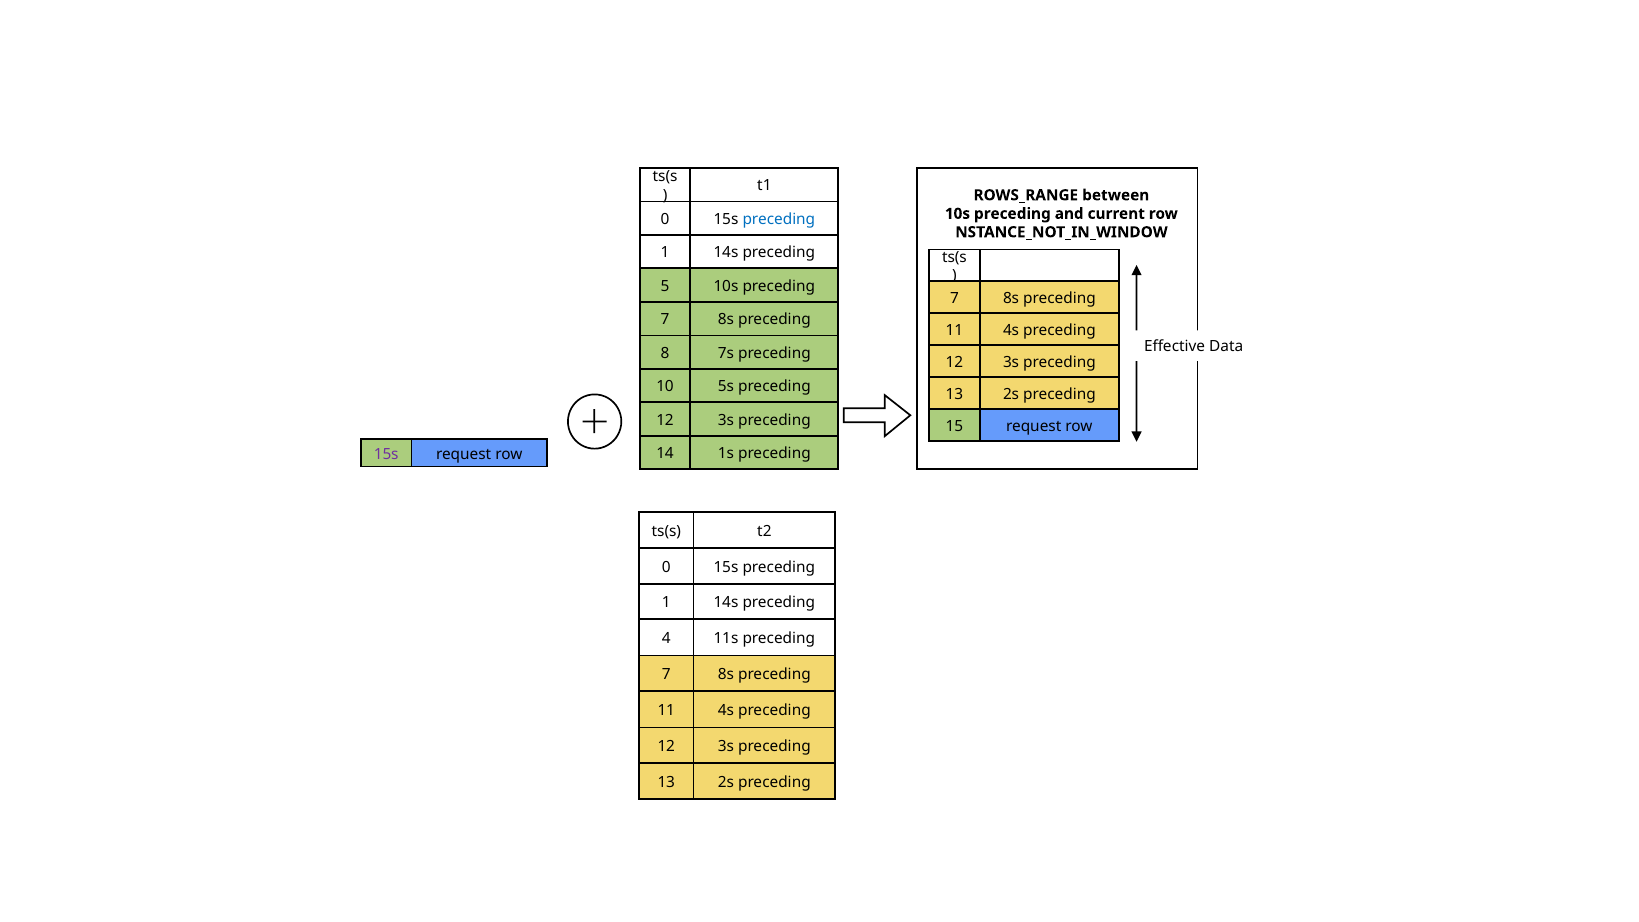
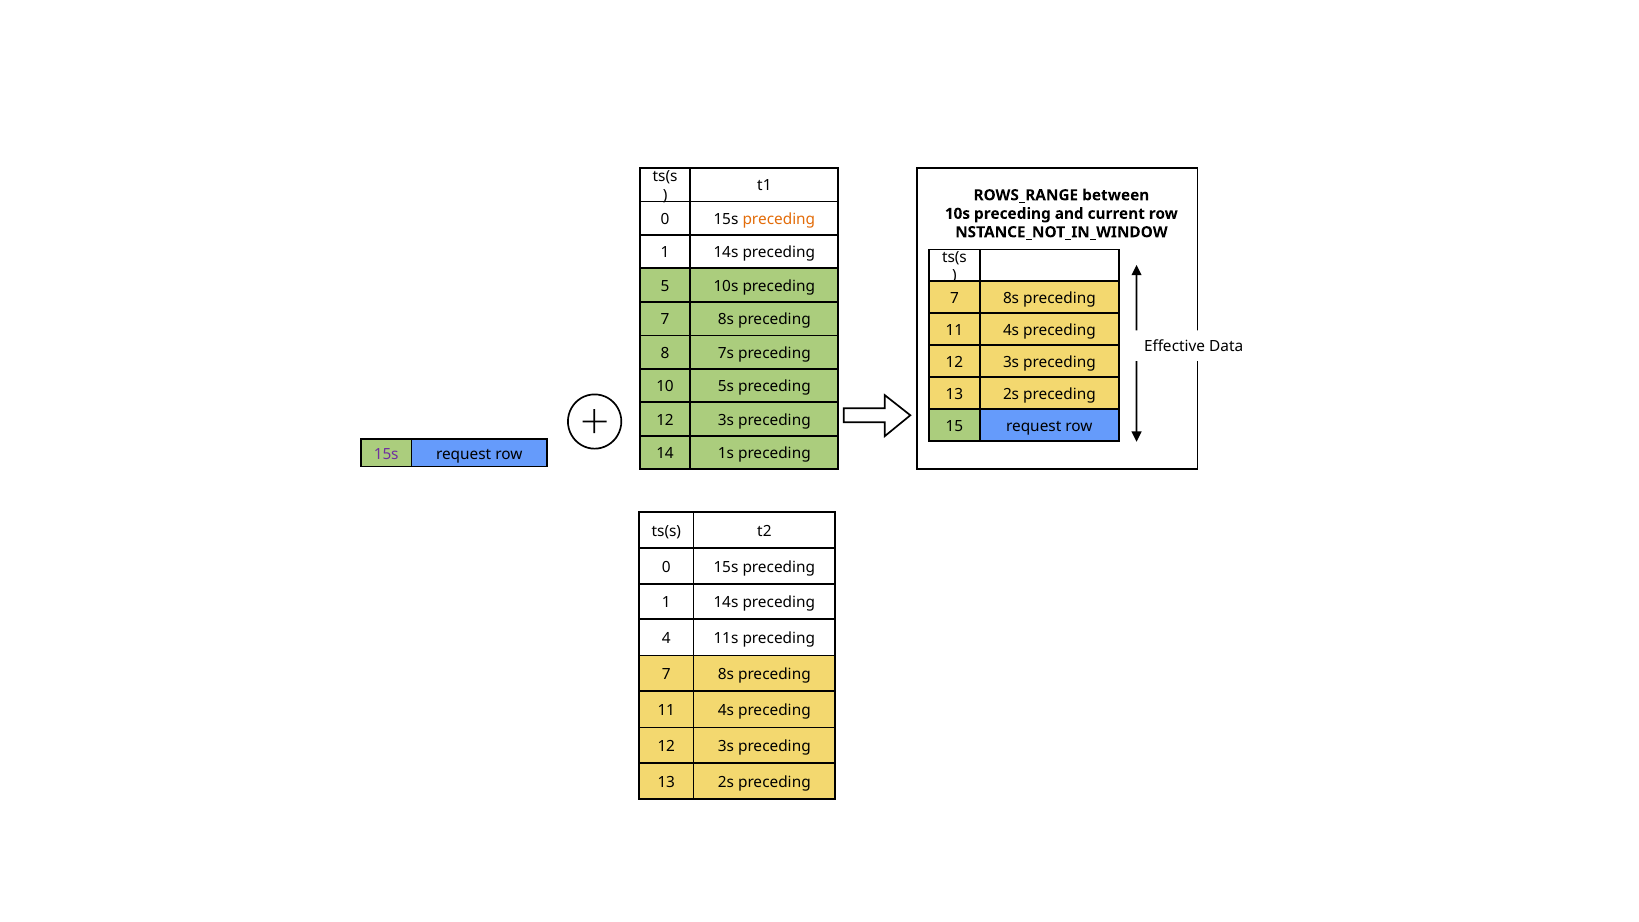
preceding at (779, 219) colour: blue -> orange
